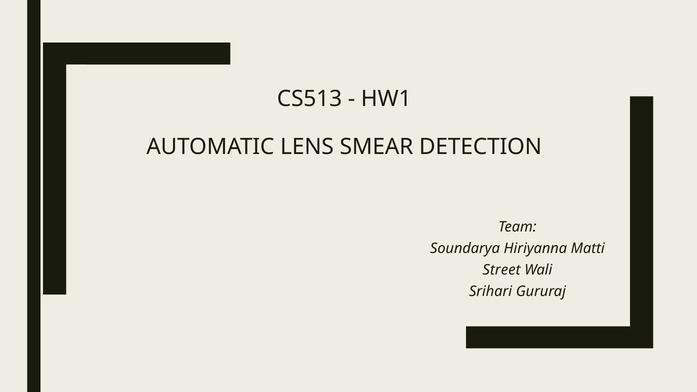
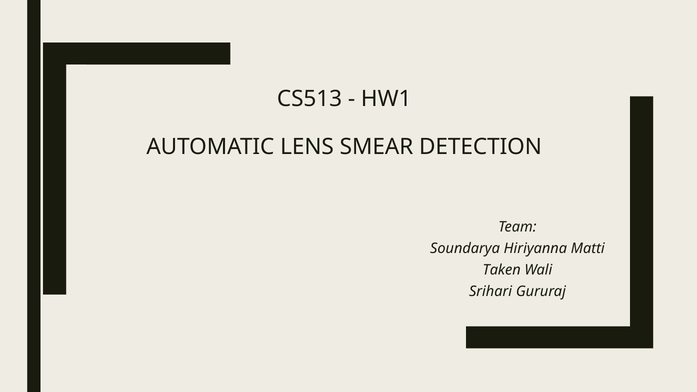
Street: Street -> Taken
